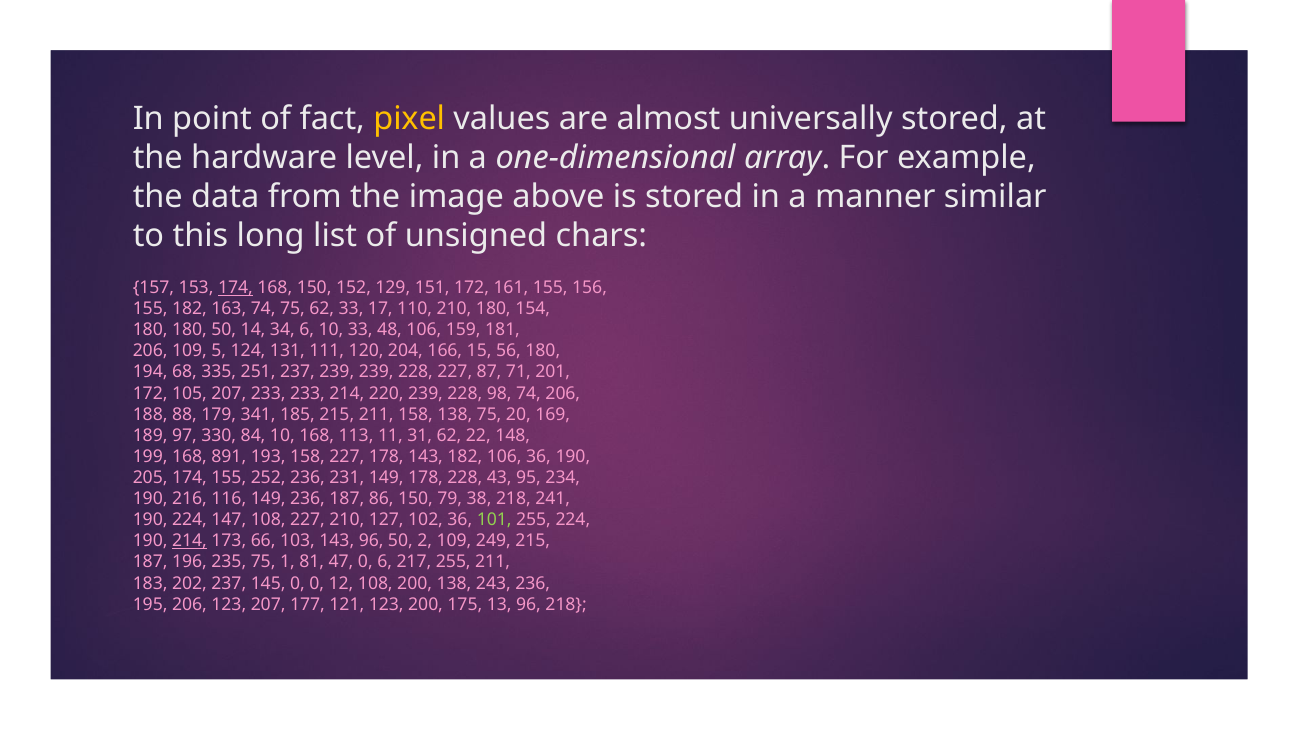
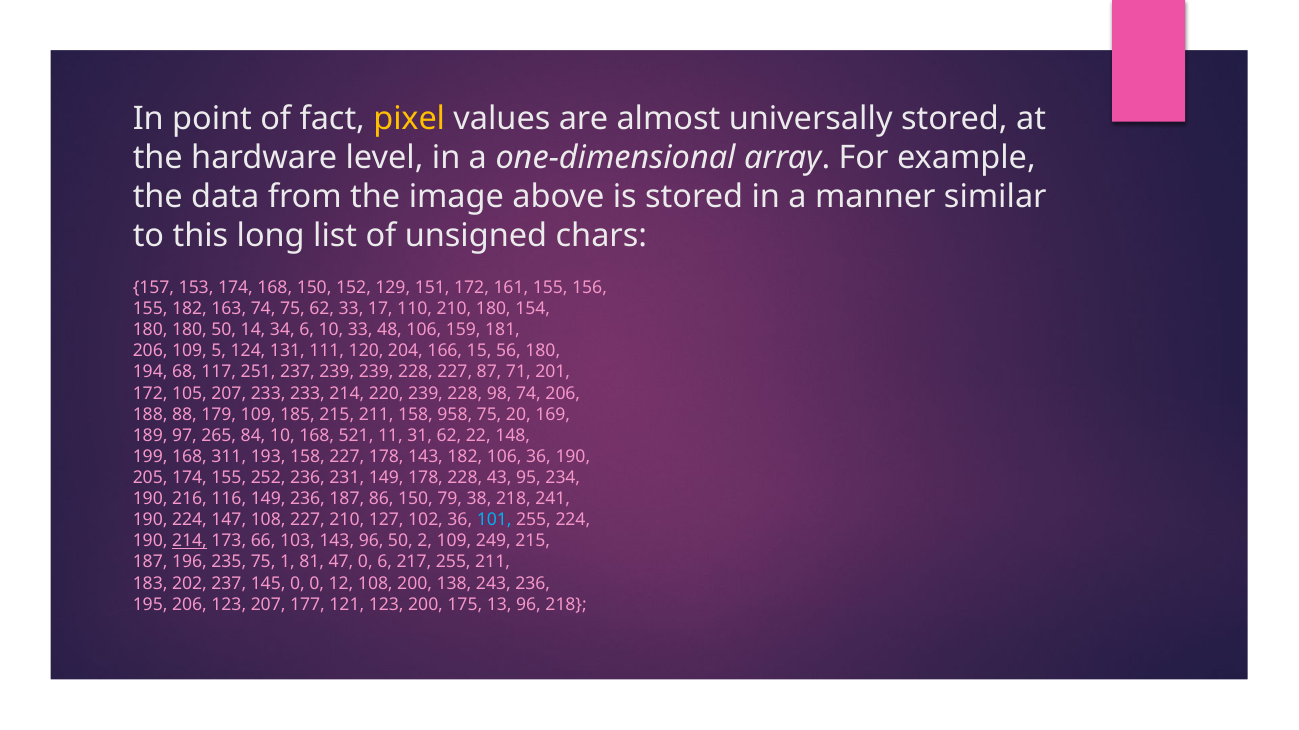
174 at (236, 288) underline: present -> none
335: 335 -> 117
179 341: 341 -> 109
158 138: 138 -> 958
330: 330 -> 265
113: 113 -> 521
891: 891 -> 311
101 colour: light green -> light blue
